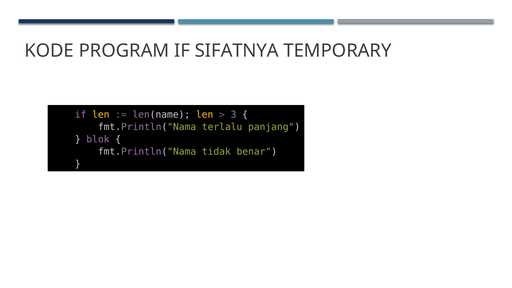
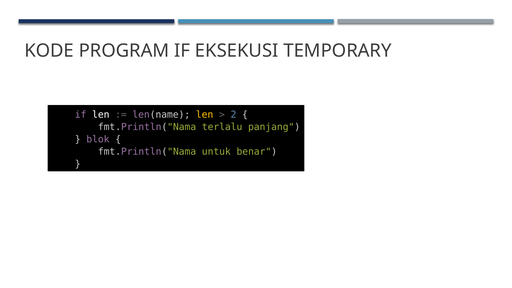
SIFATNYA: SIFATNYA -> EKSEKUSI
len at (101, 115) colour: yellow -> white
3: 3 -> 2
tidak: tidak -> untuk
